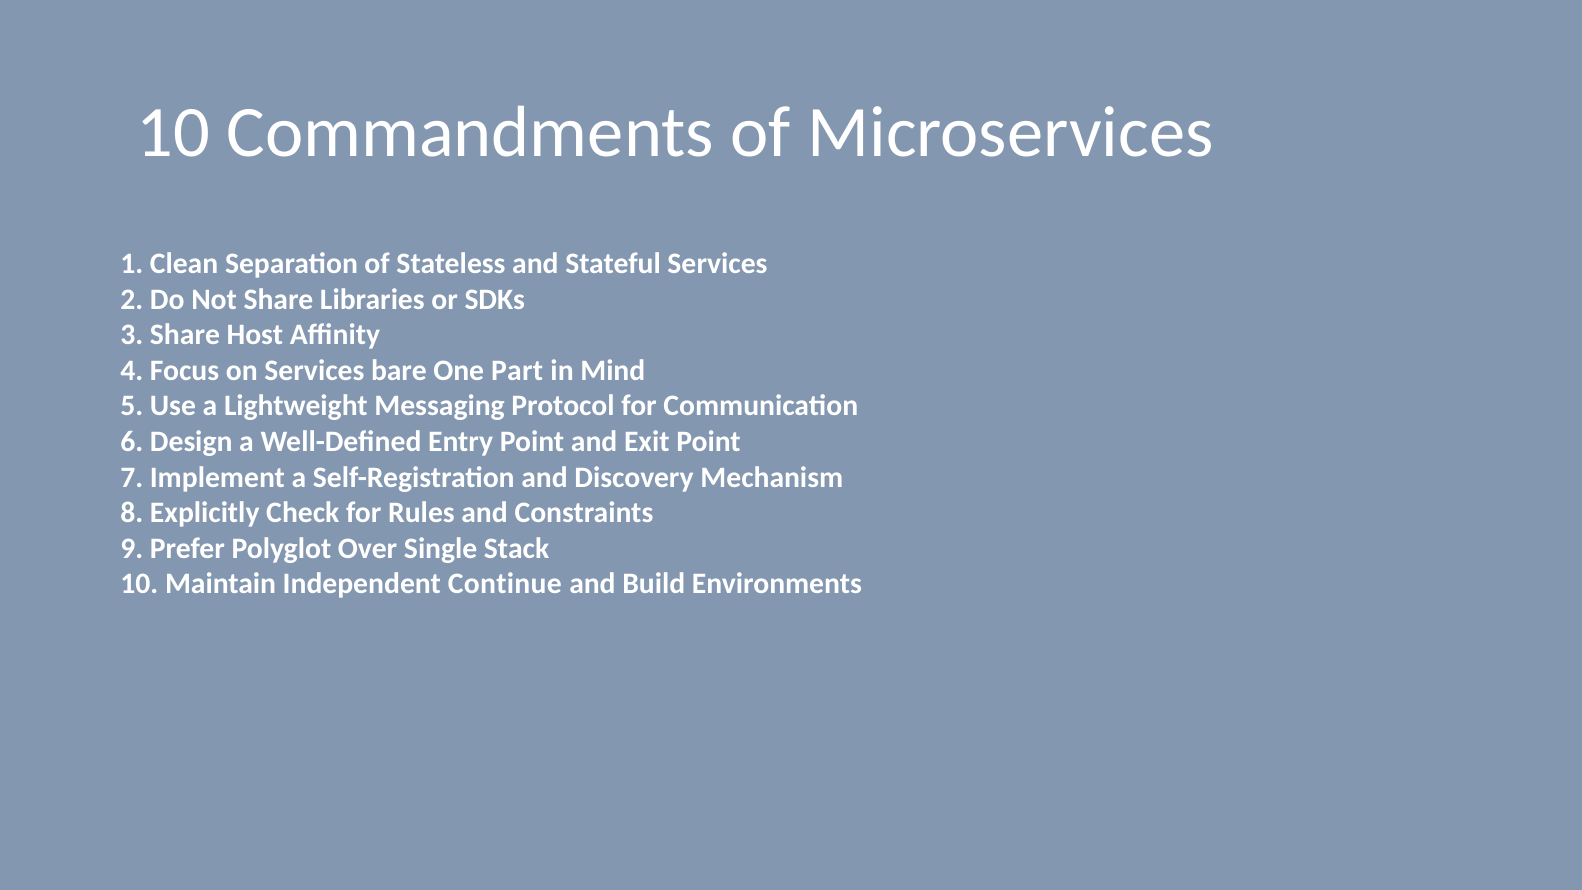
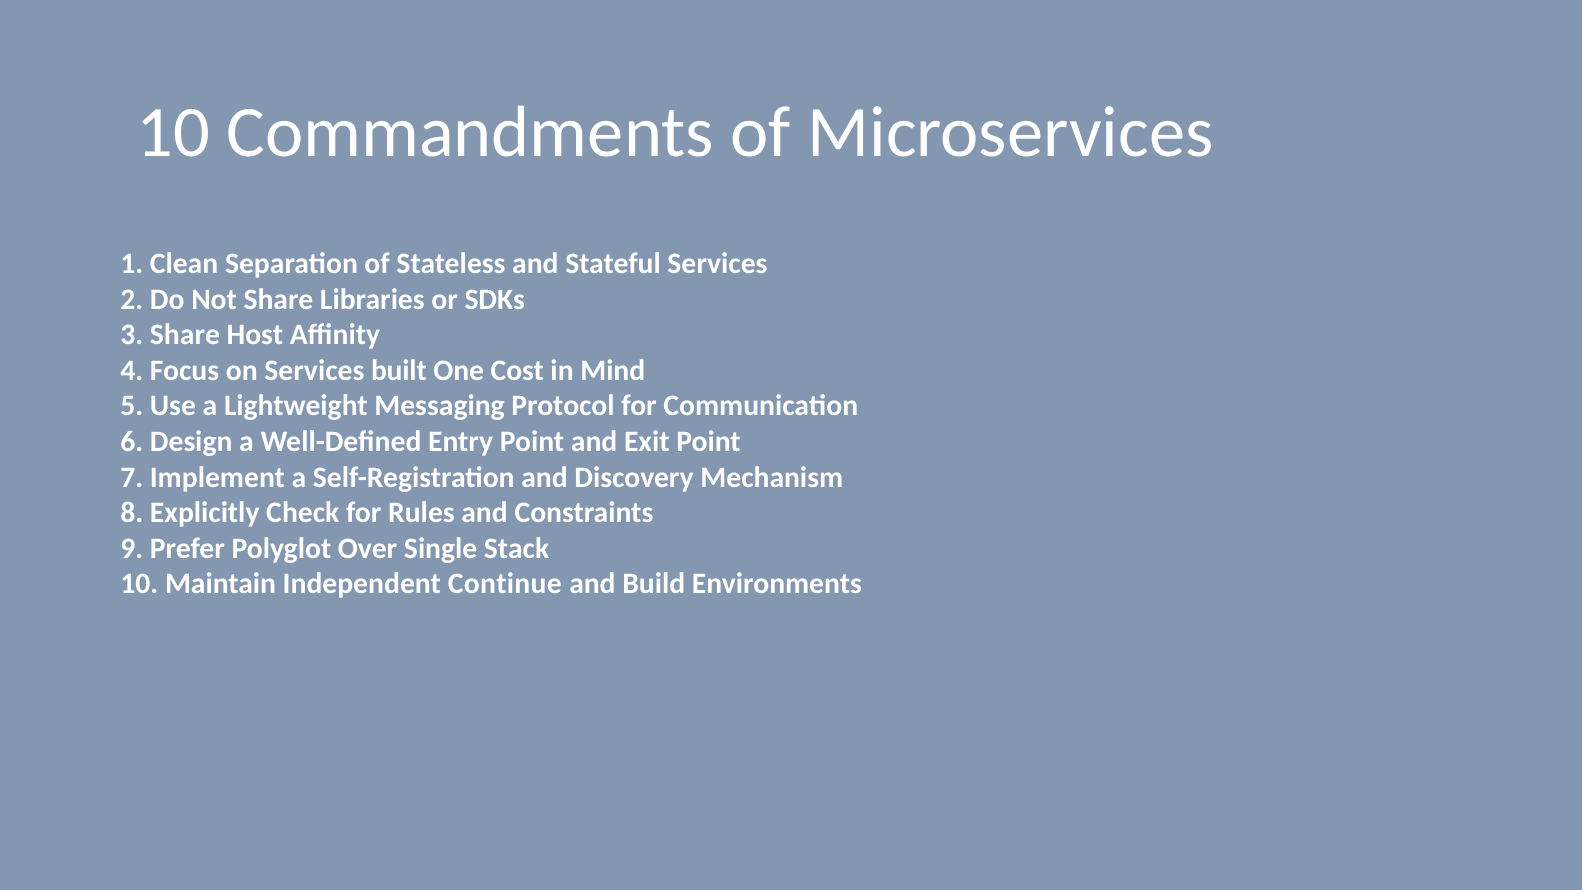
bare: bare -> built
Part: Part -> Cost
